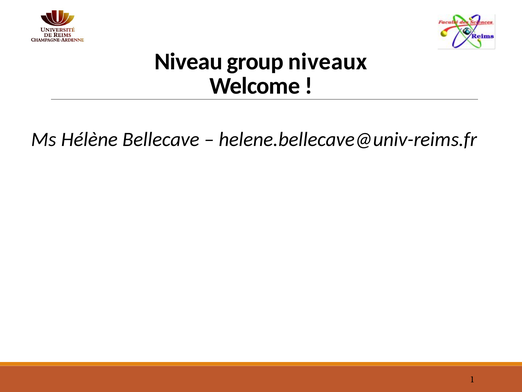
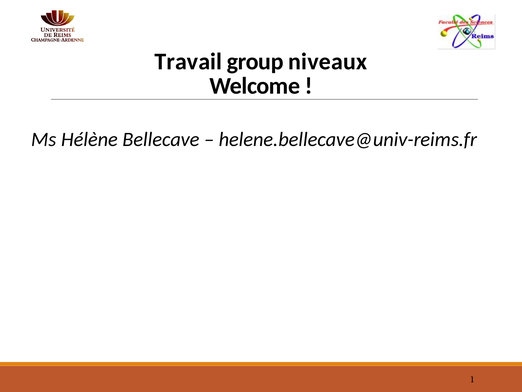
Niveau: Niveau -> Travail
